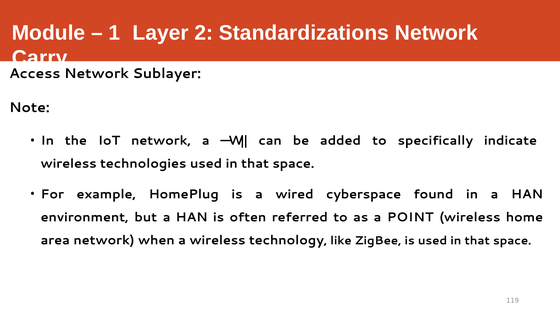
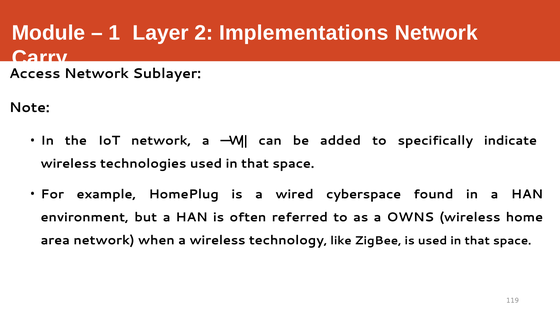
Standardizations: Standardizations -> Implementations
POINT: POINT -> OWNS
